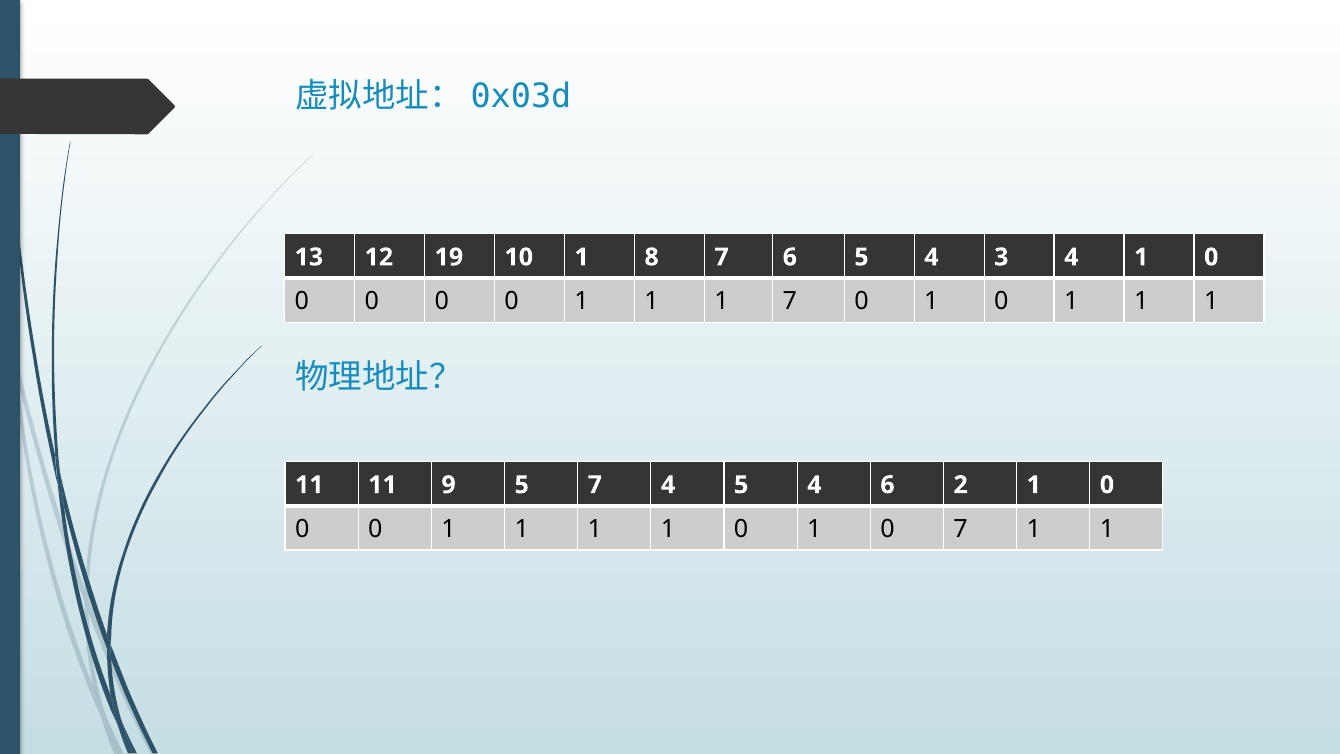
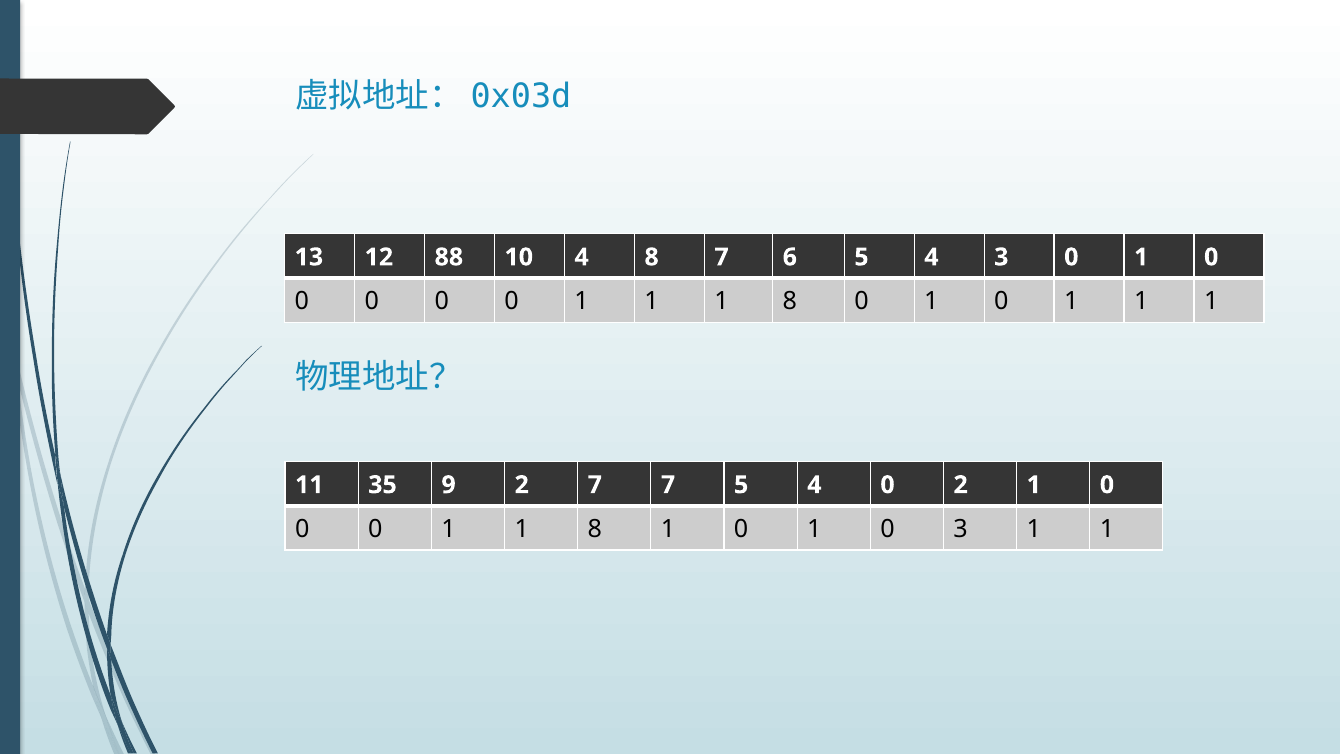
19: 19 -> 88
10 1: 1 -> 4
3 4: 4 -> 0
1 1 1 7: 7 -> 8
11 11: 11 -> 35
9 5: 5 -> 2
7 4: 4 -> 7
4 6: 6 -> 0
1 at (595, 529): 1 -> 8
0 7: 7 -> 3
